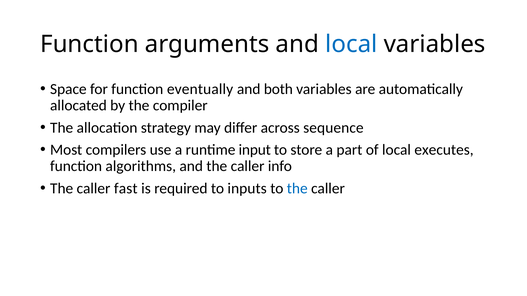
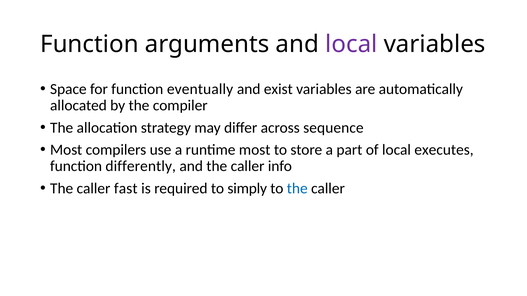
local at (351, 44) colour: blue -> purple
both: both -> exist
runtime input: input -> most
algorithms: algorithms -> differently
inputs: inputs -> simply
